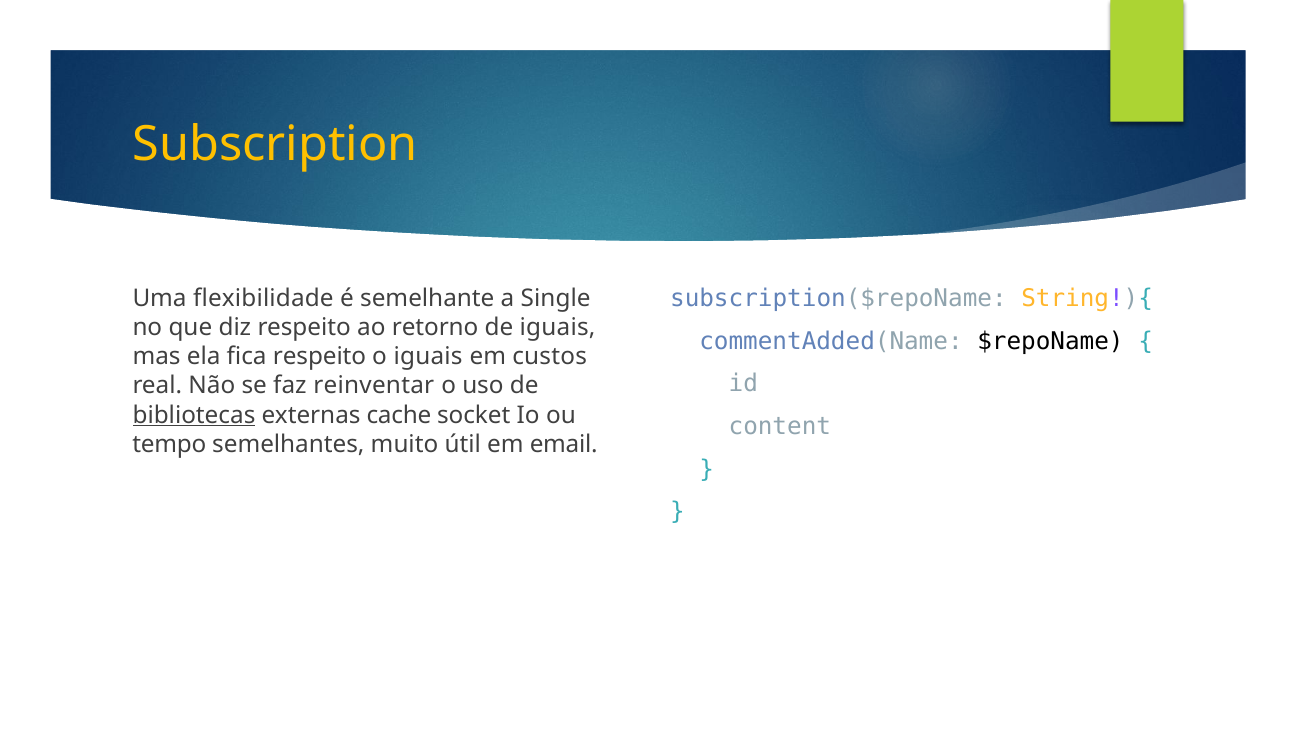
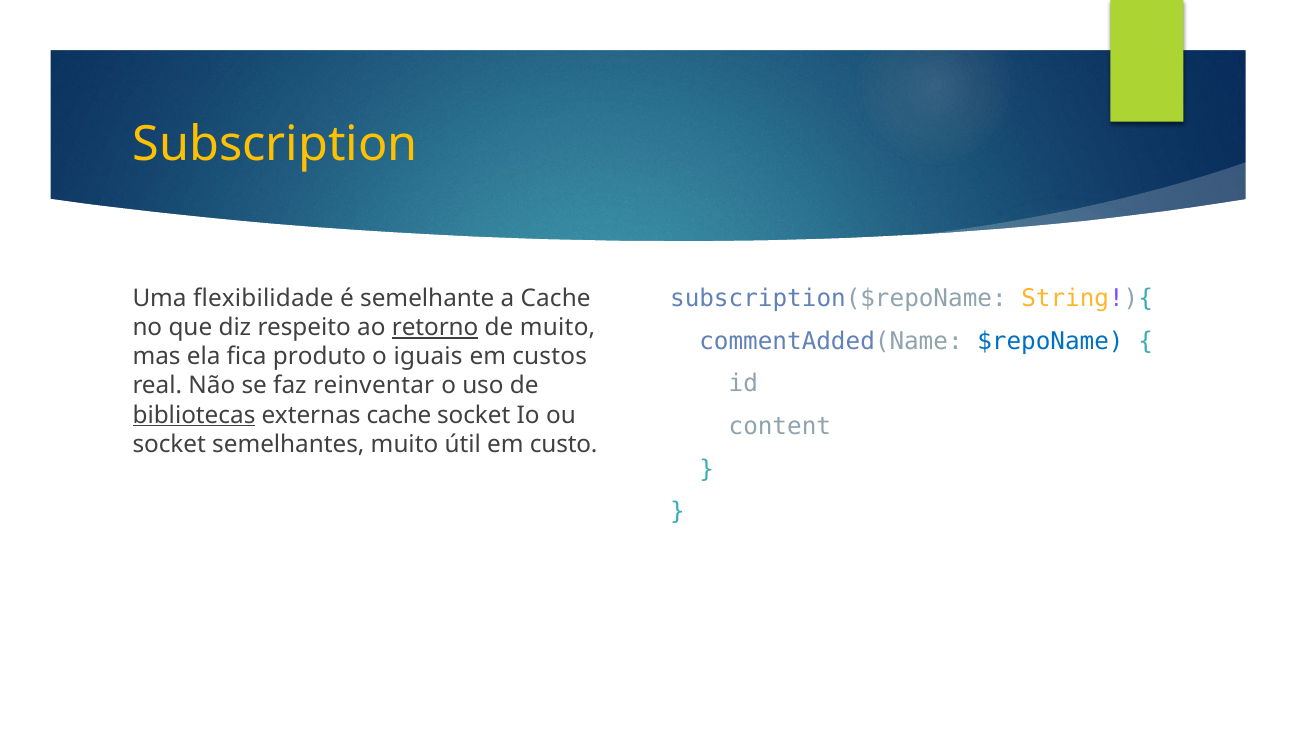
a Single: Single -> Cache
retorno underline: none -> present
de iguais: iguais -> muito
$repoName colour: black -> blue
fica respeito: respeito -> produto
tempo at (169, 444): tempo -> socket
email: email -> custo
